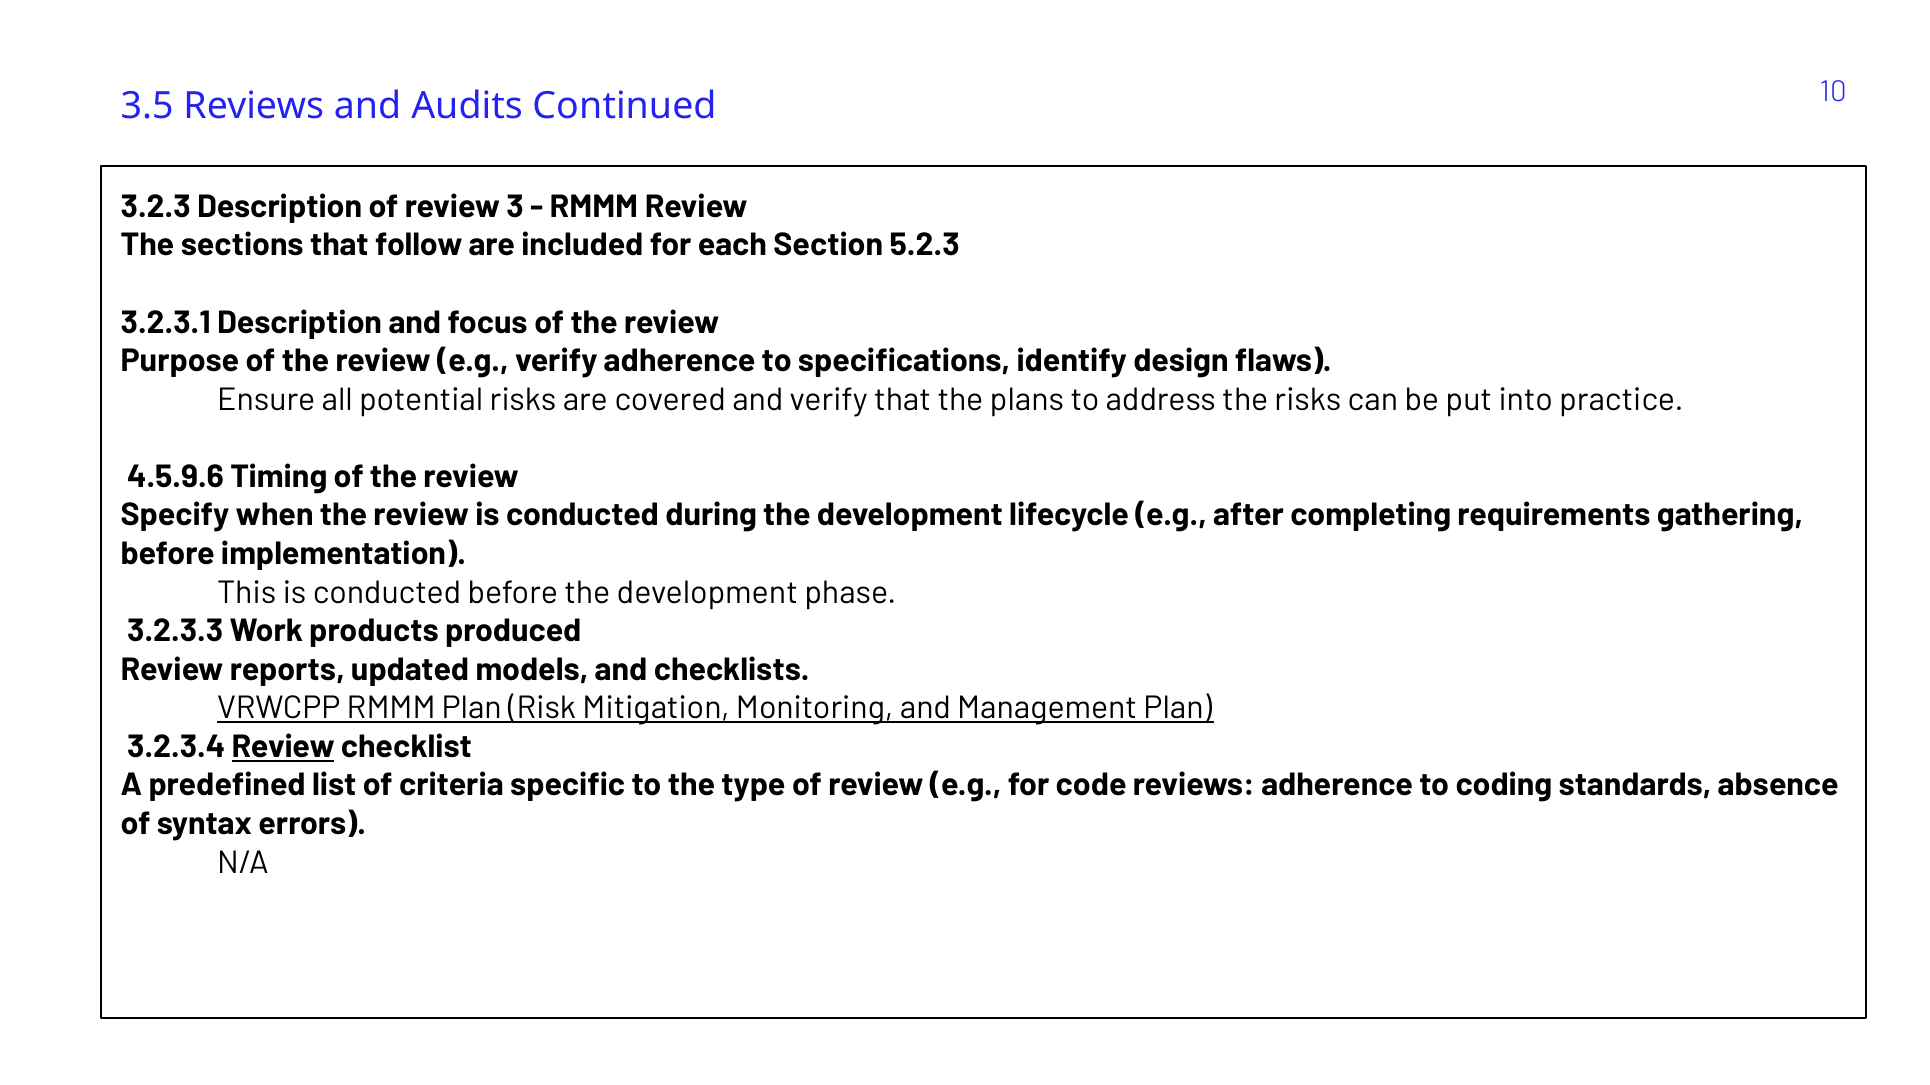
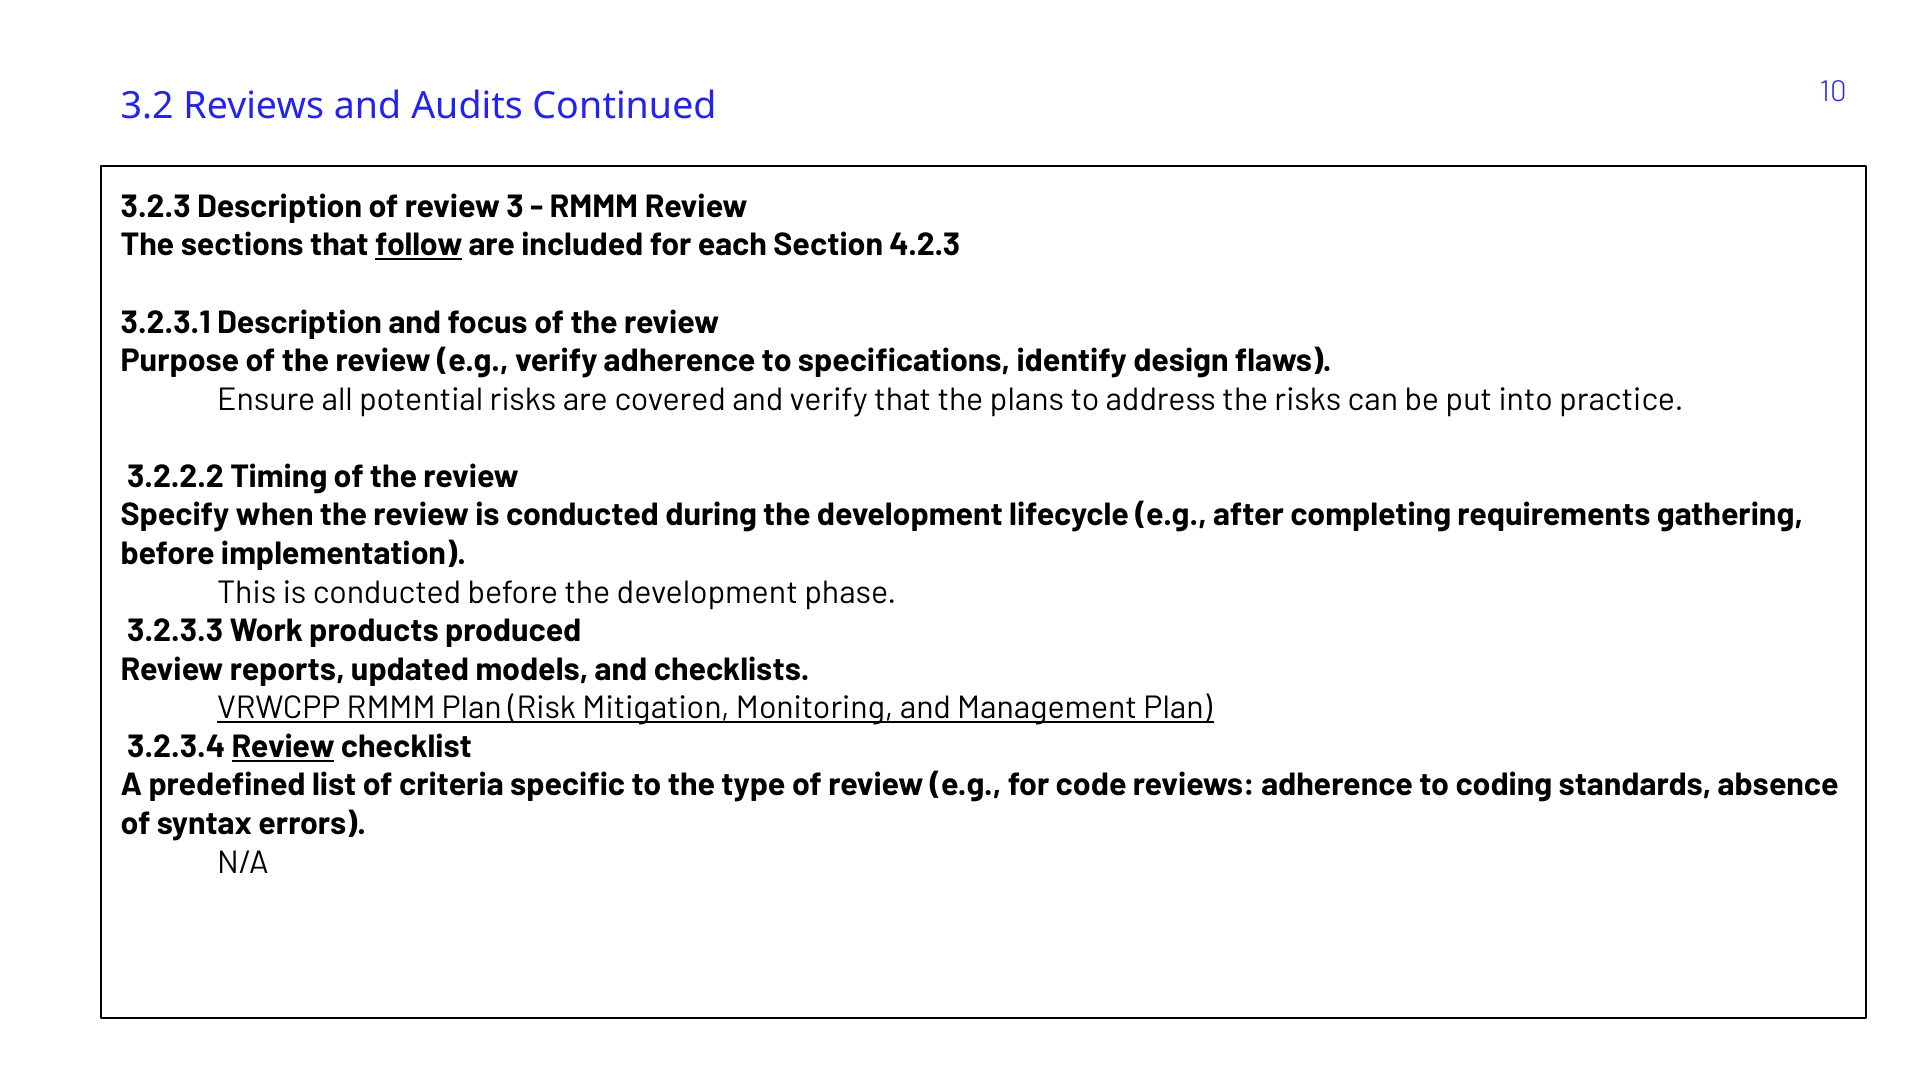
3.5: 3.5 -> 3.2
follow underline: none -> present
5.2.3: 5.2.3 -> 4.2.3
4.5.9.6: 4.5.9.6 -> 3.2.2.2
